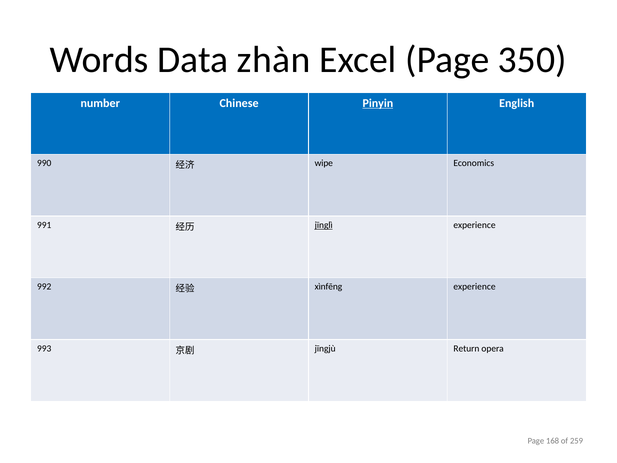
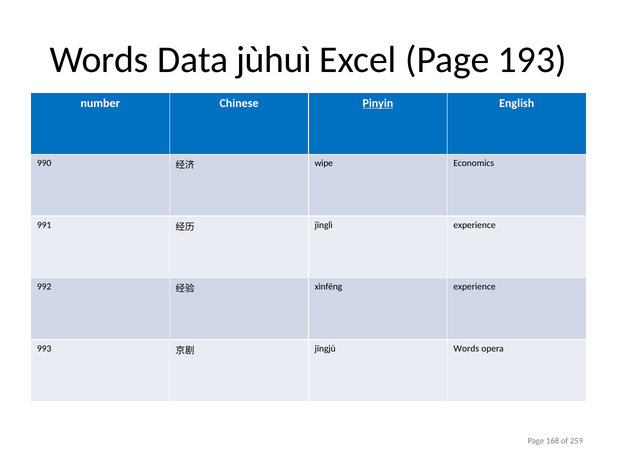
zhàn: zhàn -> jùhuì
350: 350 -> 193
jīnglì underline: present -> none
jīngjù Return: Return -> Words
